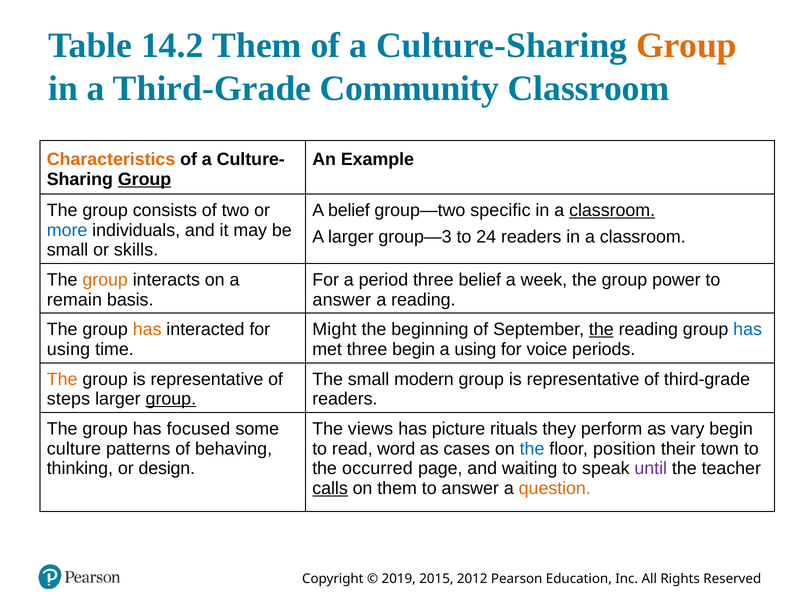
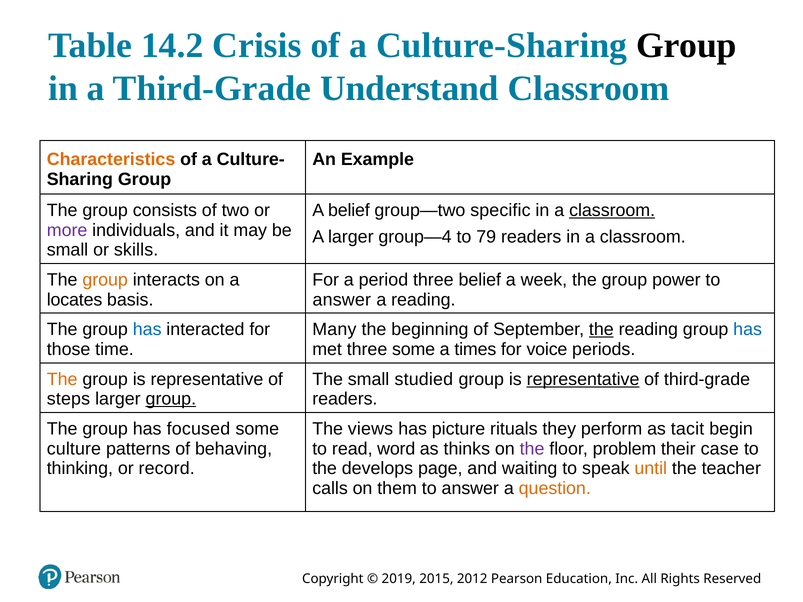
14.2 Them: Them -> Crisis
Group at (686, 45) colour: orange -> black
Community: Community -> Understand
Group at (145, 179) underline: present -> none
more colour: blue -> purple
group—3: group—3 -> group—4
24: 24 -> 79
remain: remain -> locates
has at (147, 330) colour: orange -> blue
Might: Might -> Many
using at (68, 349): using -> those
three begin: begin -> some
a using: using -> times
modern: modern -> studied
representative at (583, 379) underline: none -> present
vary: vary -> tacit
cases: cases -> thinks
the at (532, 449) colour: blue -> purple
position: position -> problem
town: town -> case
design: design -> record
occurred: occurred -> develops
until colour: purple -> orange
calls underline: present -> none
